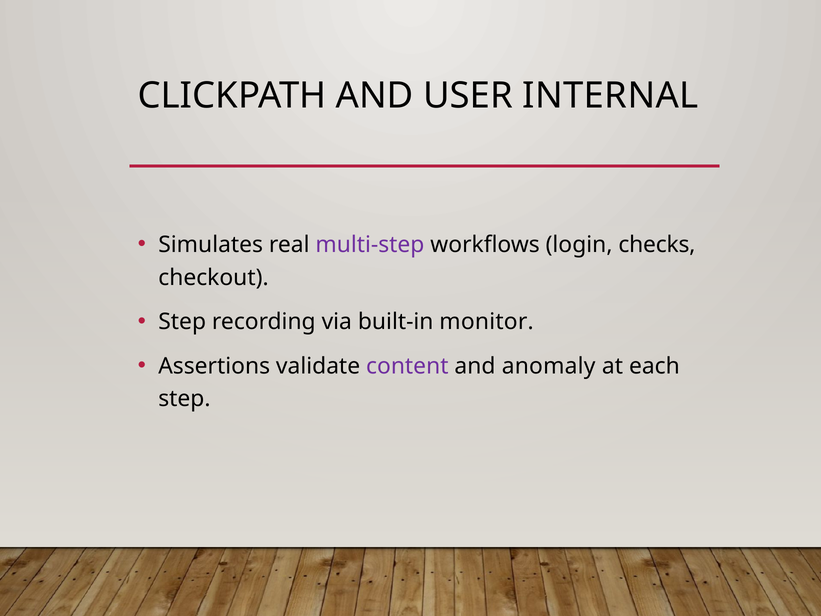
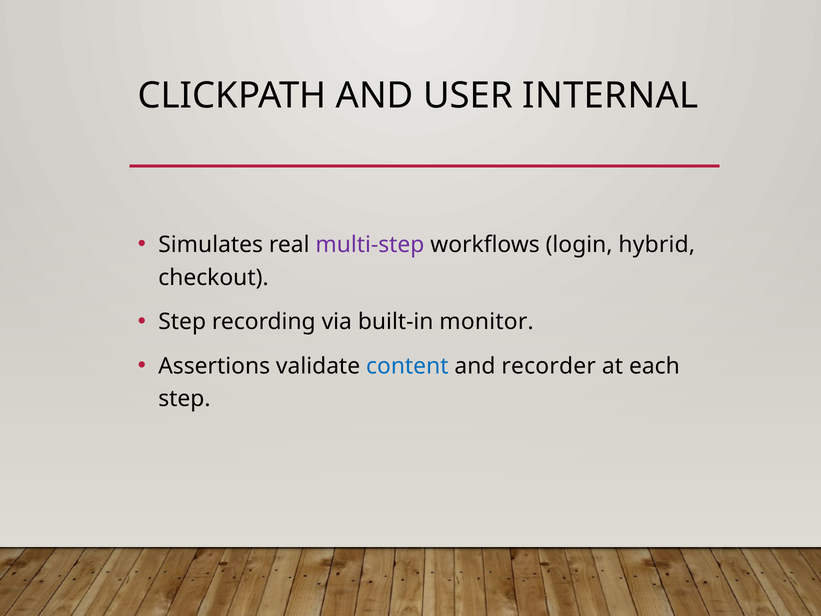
checks: checks -> hybrid
content colour: purple -> blue
anomaly: anomaly -> recorder
